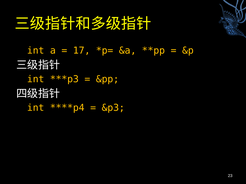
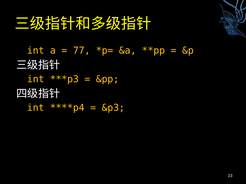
17: 17 -> 77
